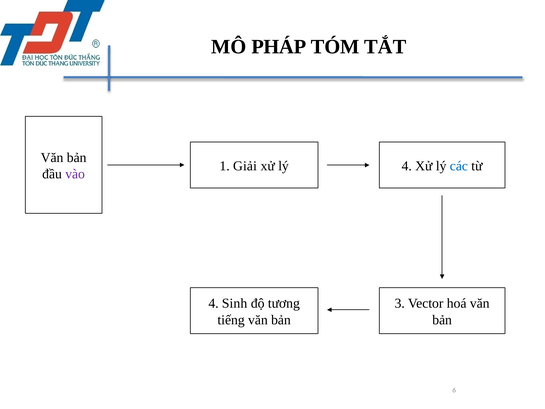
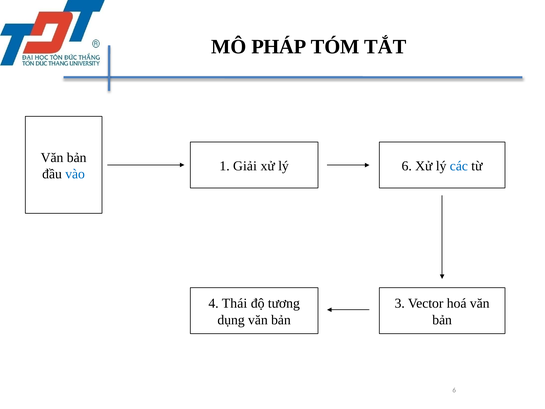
lý 4: 4 -> 6
vào colour: purple -> blue
Sinh: Sinh -> Thái
tiếng: tiếng -> dụng
